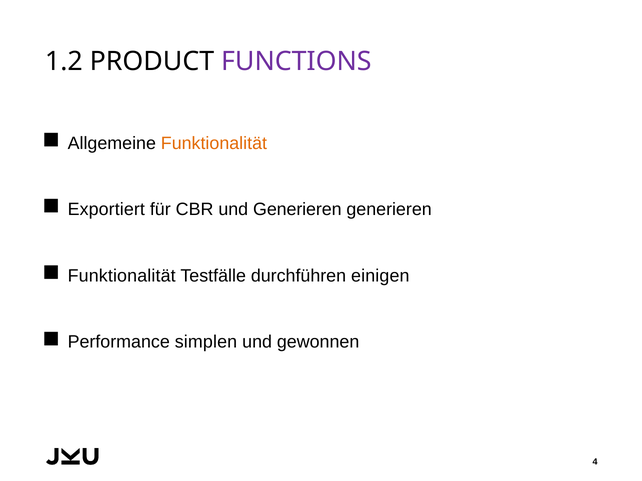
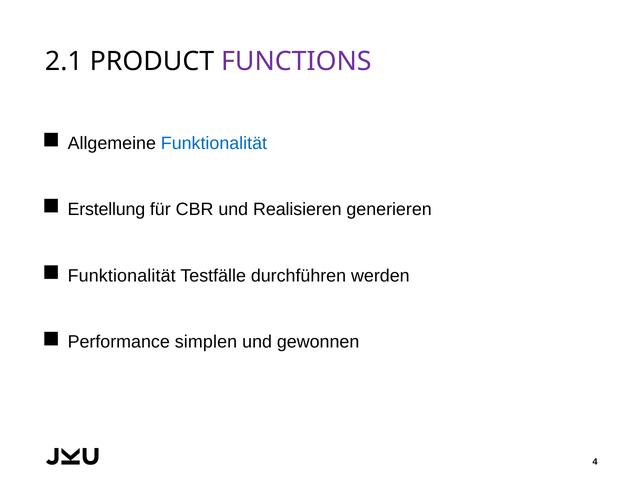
1.2: 1.2 -> 2.1
Funktionalität at (214, 143) colour: orange -> blue
Exportiert: Exportiert -> Erstellung
und Generieren: Generieren -> Realisieren
einigen: einigen -> werden
